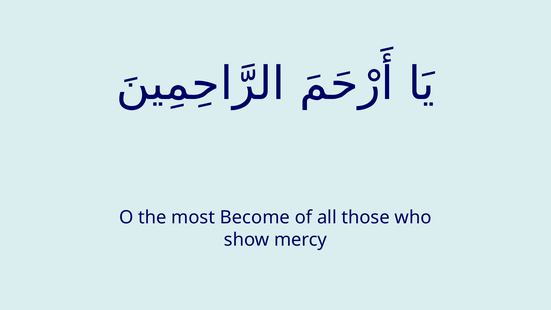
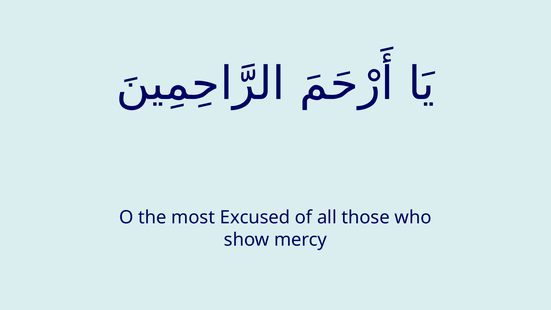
Become: Become -> Excused
